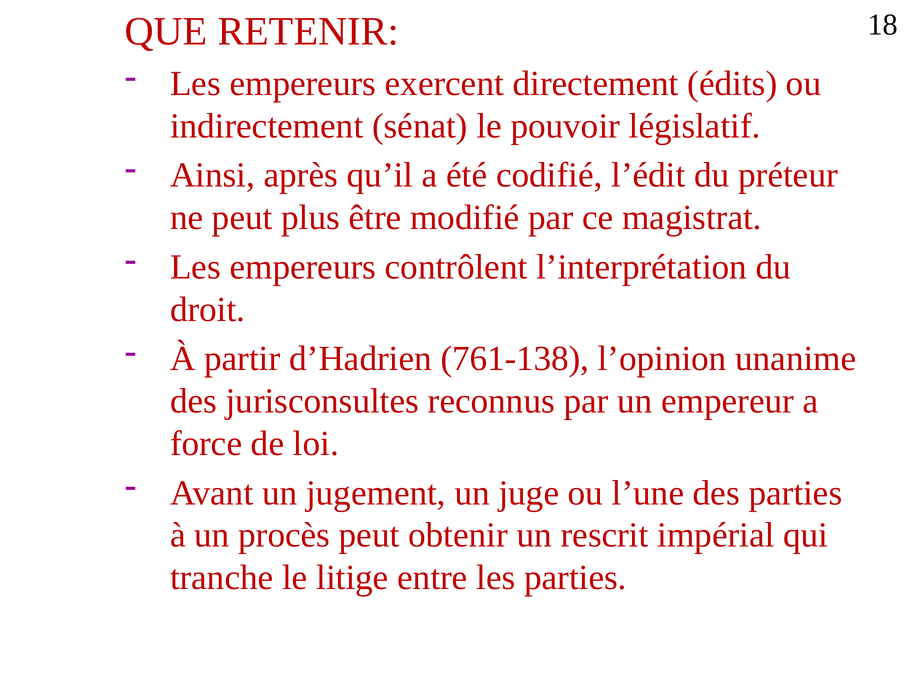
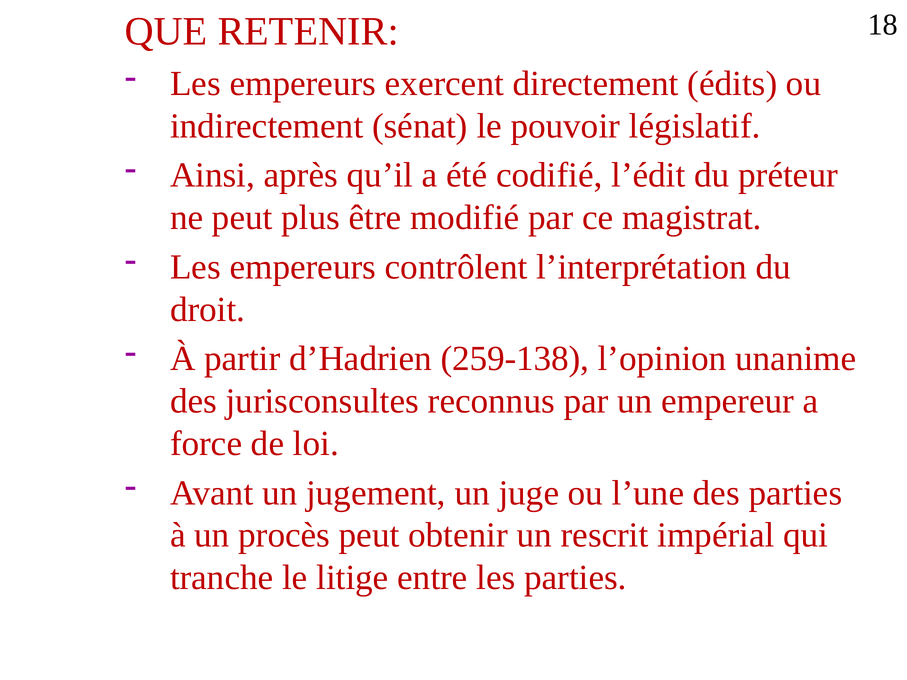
761-138: 761-138 -> 259-138
